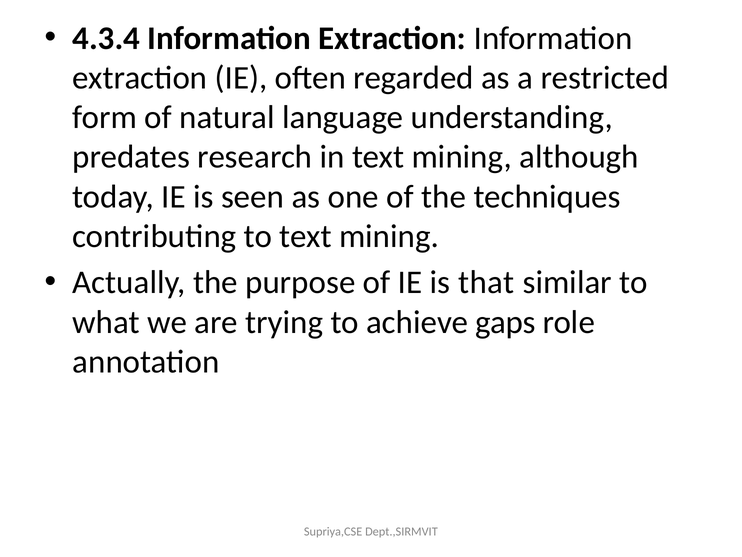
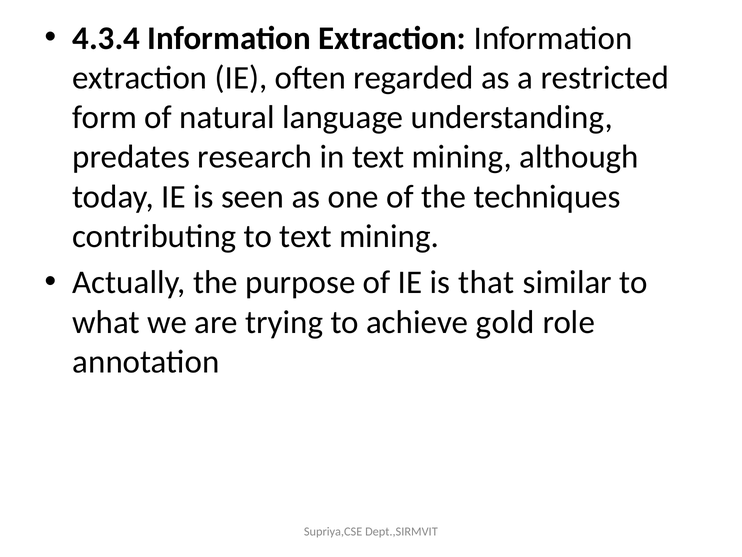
gaps: gaps -> gold
